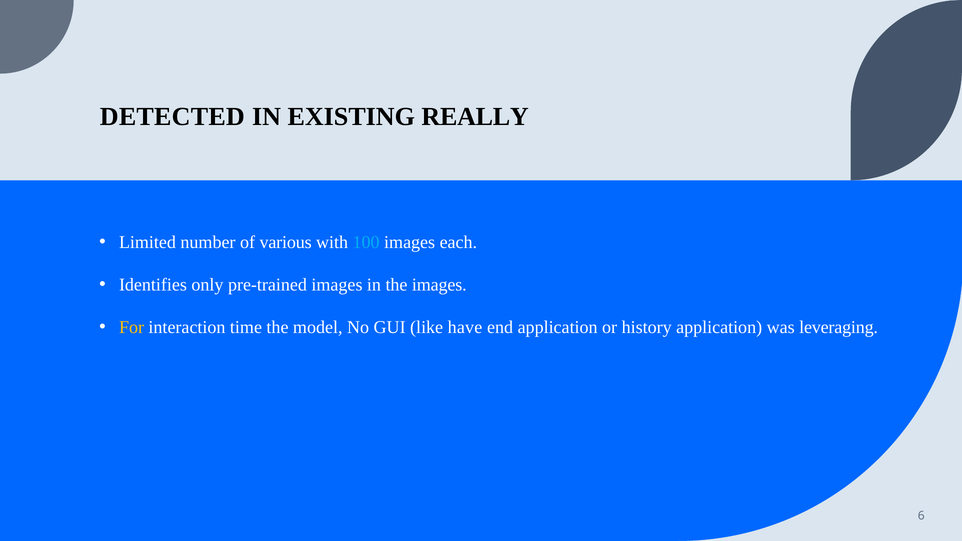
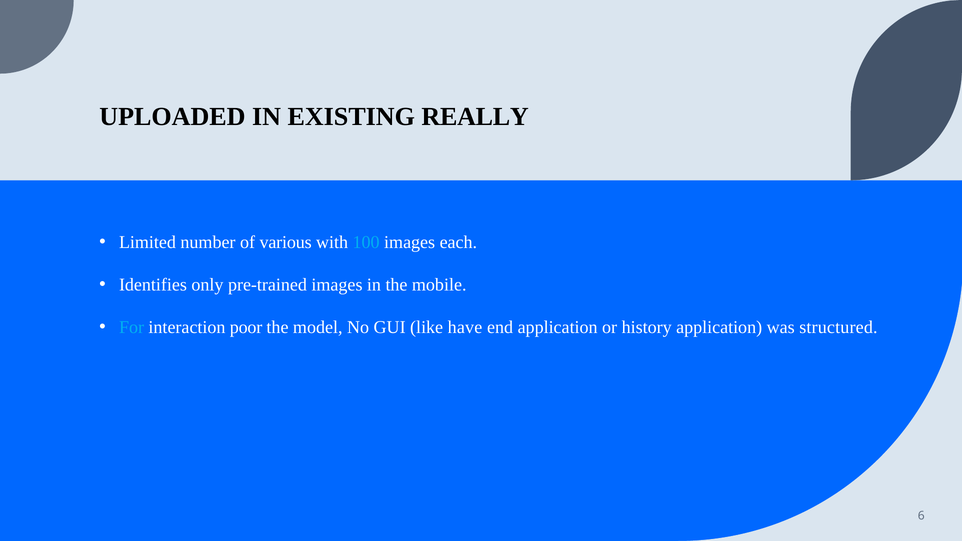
DETECTED: DETECTED -> UPLOADED
the images: images -> mobile
For colour: yellow -> light blue
time: time -> poor
leveraging: leveraging -> structured
